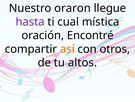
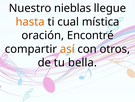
oraron: oraron -> nieblas
hasta colour: purple -> orange
altos: altos -> bella
